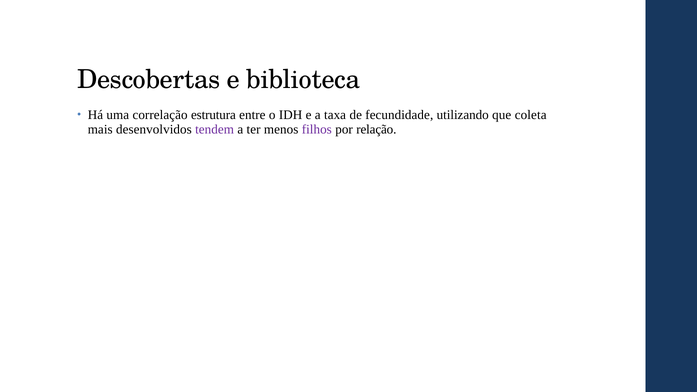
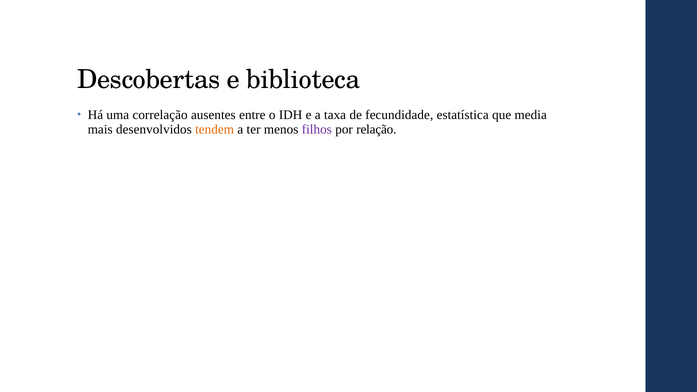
estrutura: estrutura -> ausentes
utilizando: utilizando -> estatística
coleta: coleta -> media
tendem colour: purple -> orange
